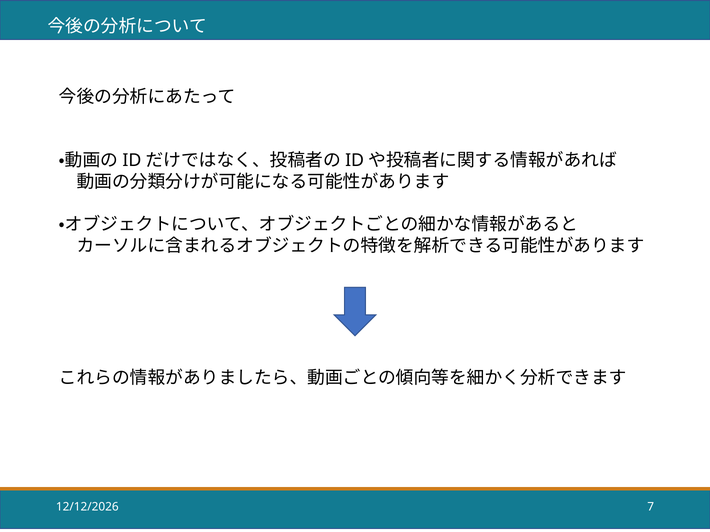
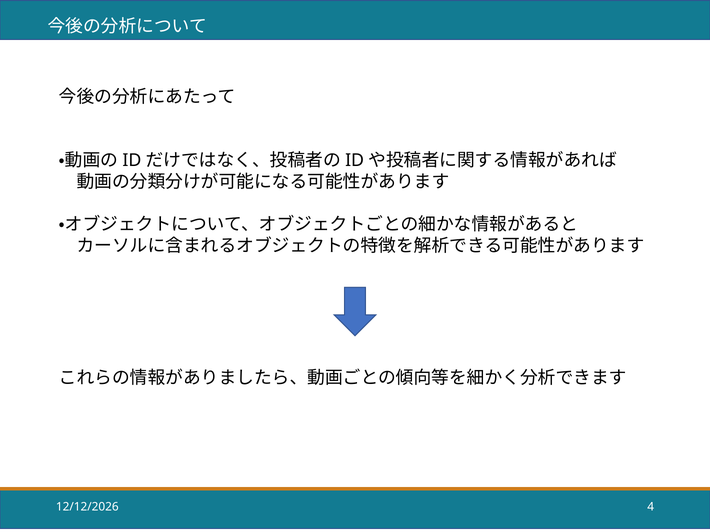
7: 7 -> 4
